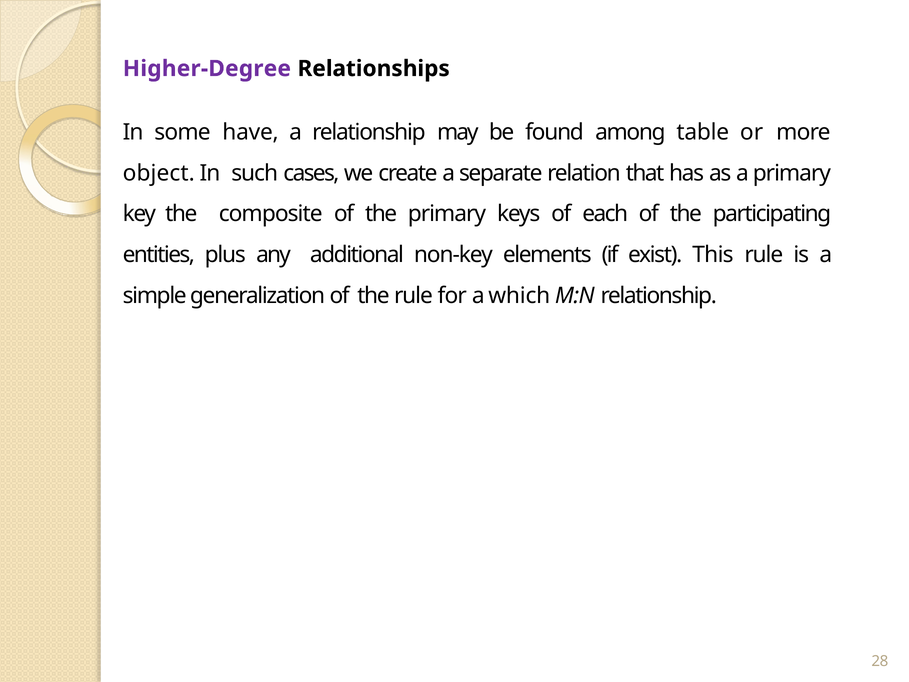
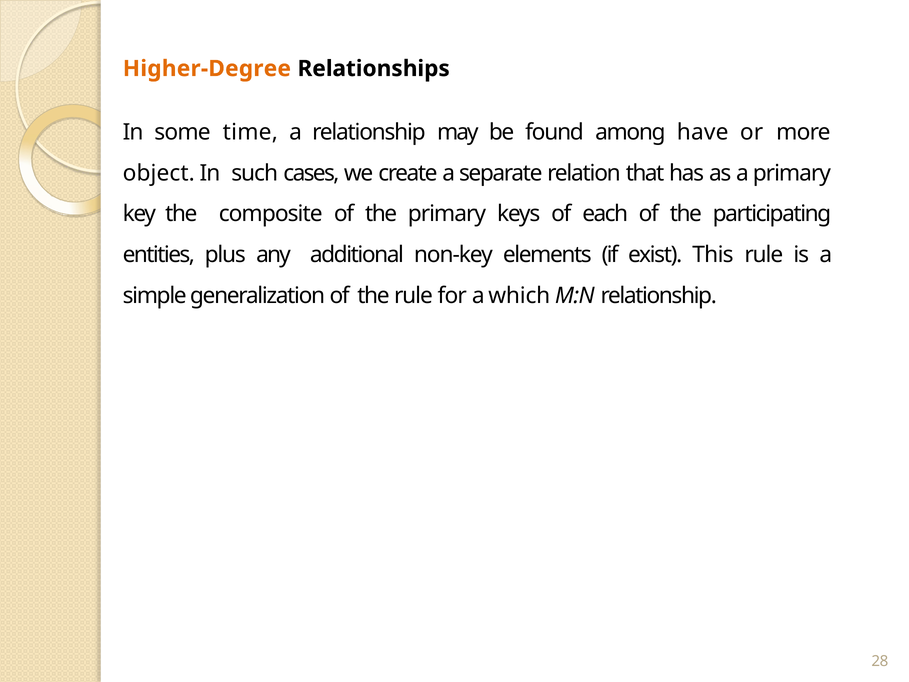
Higher-Degree colour: purple -> orange
have: have -> time
table: table -> have
